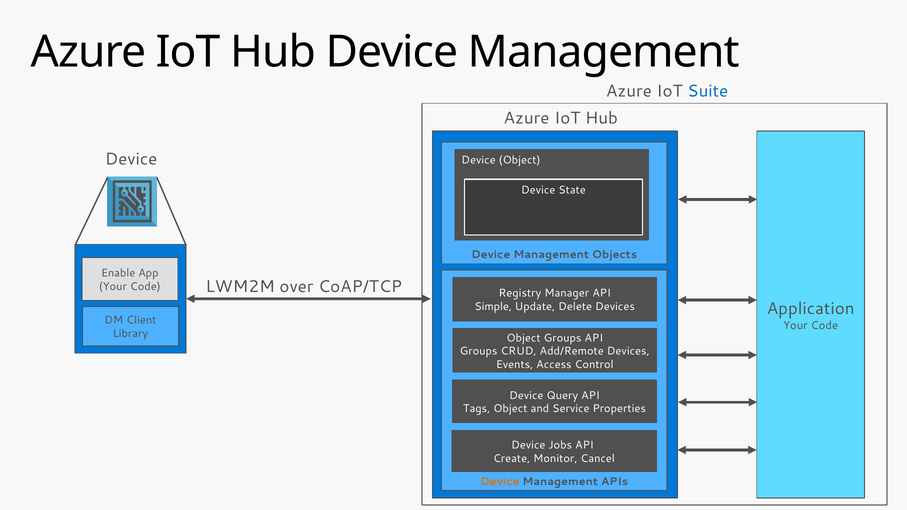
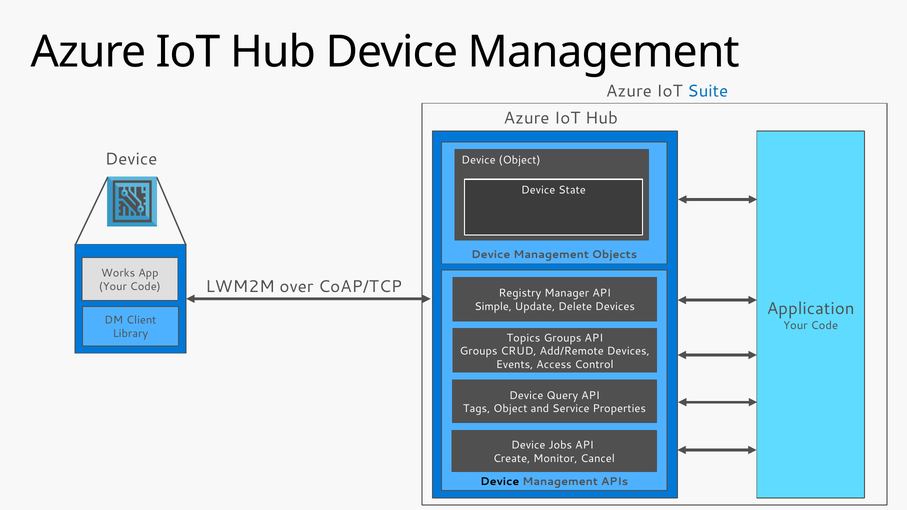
Enable: Enable -> Works
Object at (523, 338): Object -> Topics
Device at (500, 482) colour: orange -> black
